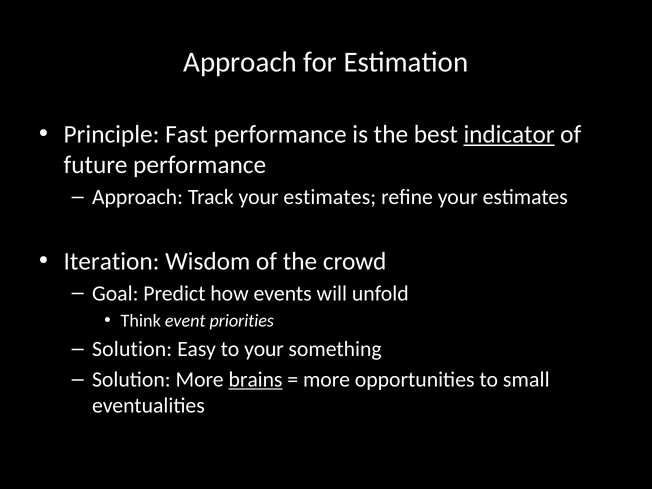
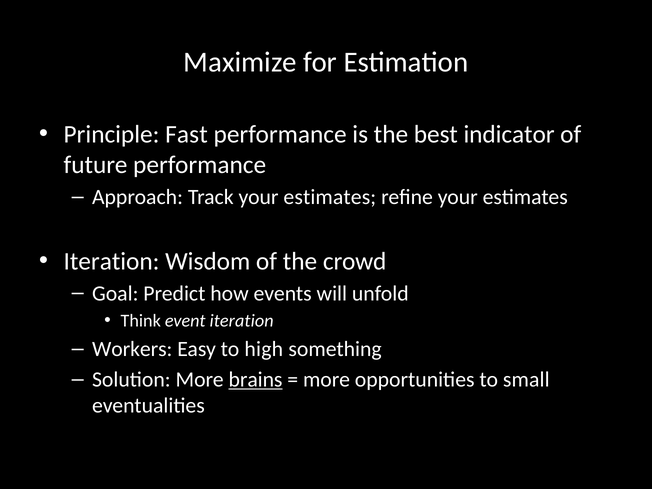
Approach at (240, 62): Approach -> Maximize
indicator underline: present -> none
event priorities: priorities -> iteration
Solution at (132, 349): Solution -> Workers
to your: your -> high
